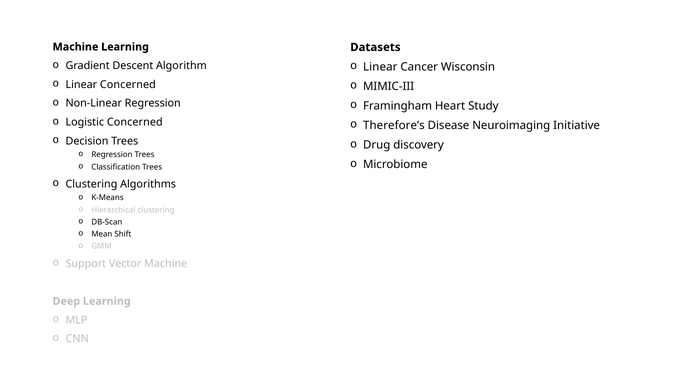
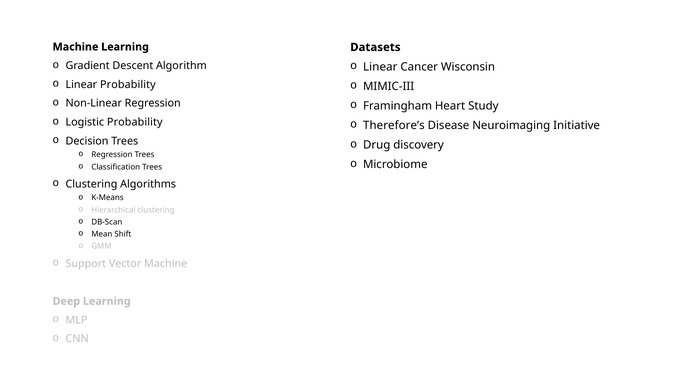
Linear Concerned: Concerned -> Probability
Logistic Concerned: Concerned -> Probability
